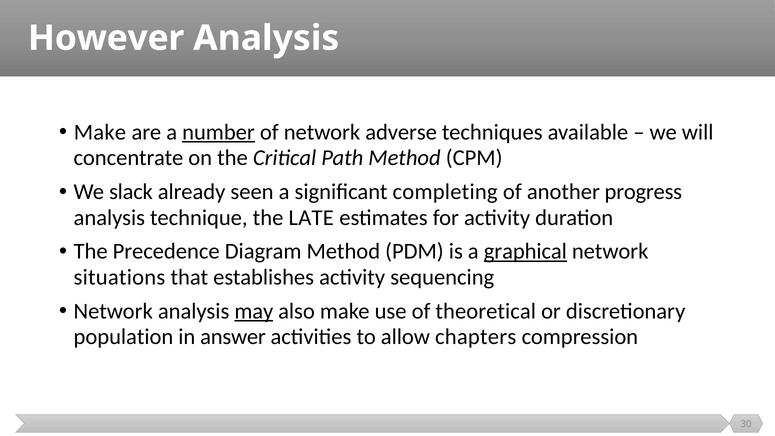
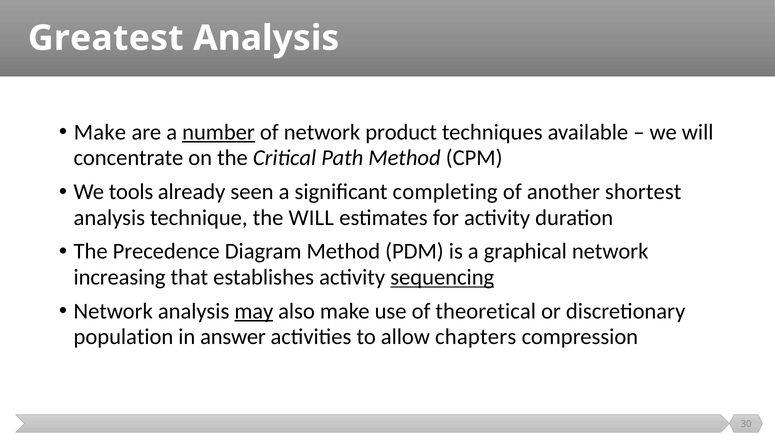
However: However -> Greatest
adverse: adverse -> product
slack: slack -> tools
progress: progress -> shortest
the LATE: LATE -> WILL
graphical underline: present -> none
situations: situations -> increasing
sequencing underline: none -> present
